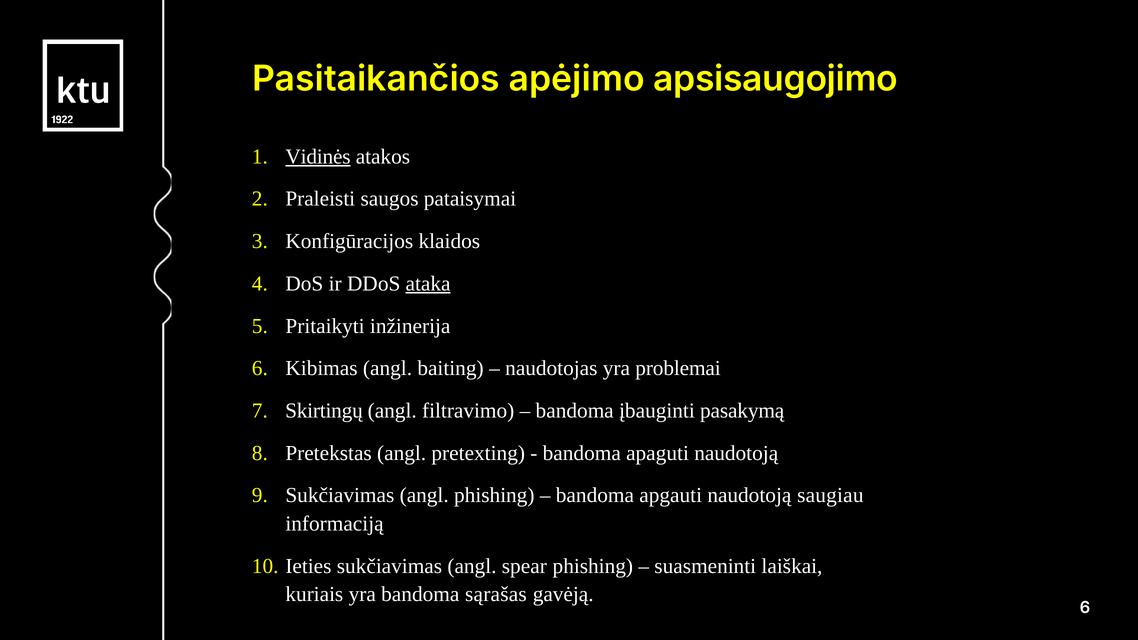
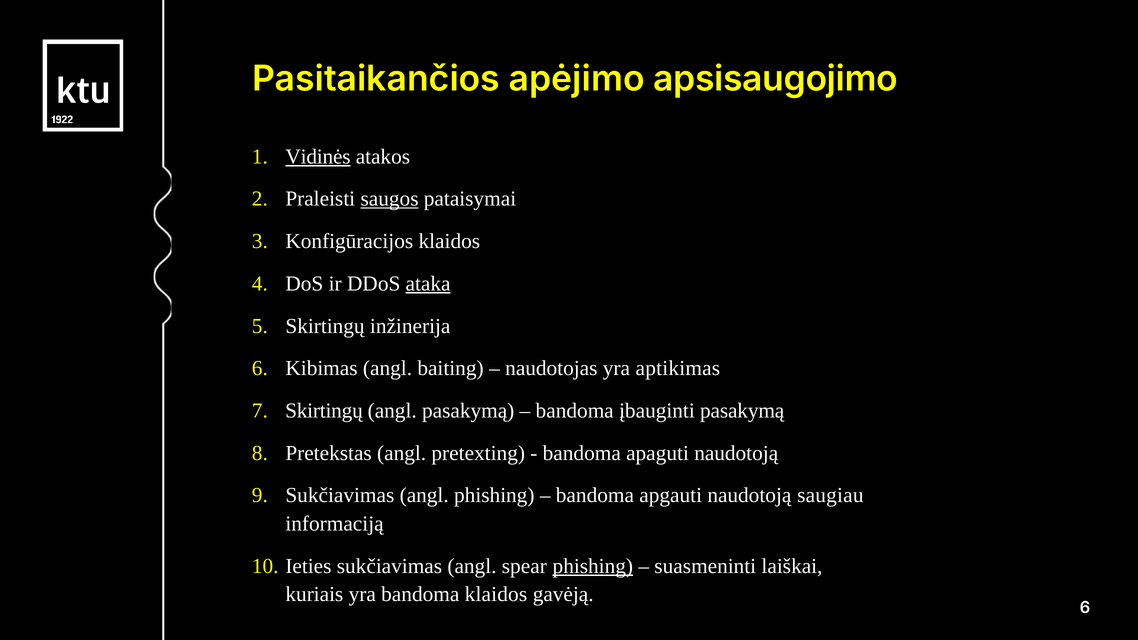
saugos underline: none -> present
Pritaikyti at (325, 326): Pritaikyti -> Skirtingų
problemai: problemai -> aptikimas
angl filtravimo: filtravimo -> pasakymą
phishing at (593, 566) underline: none -> present
bandoma sąrašas: sąrašas -> klaidos
